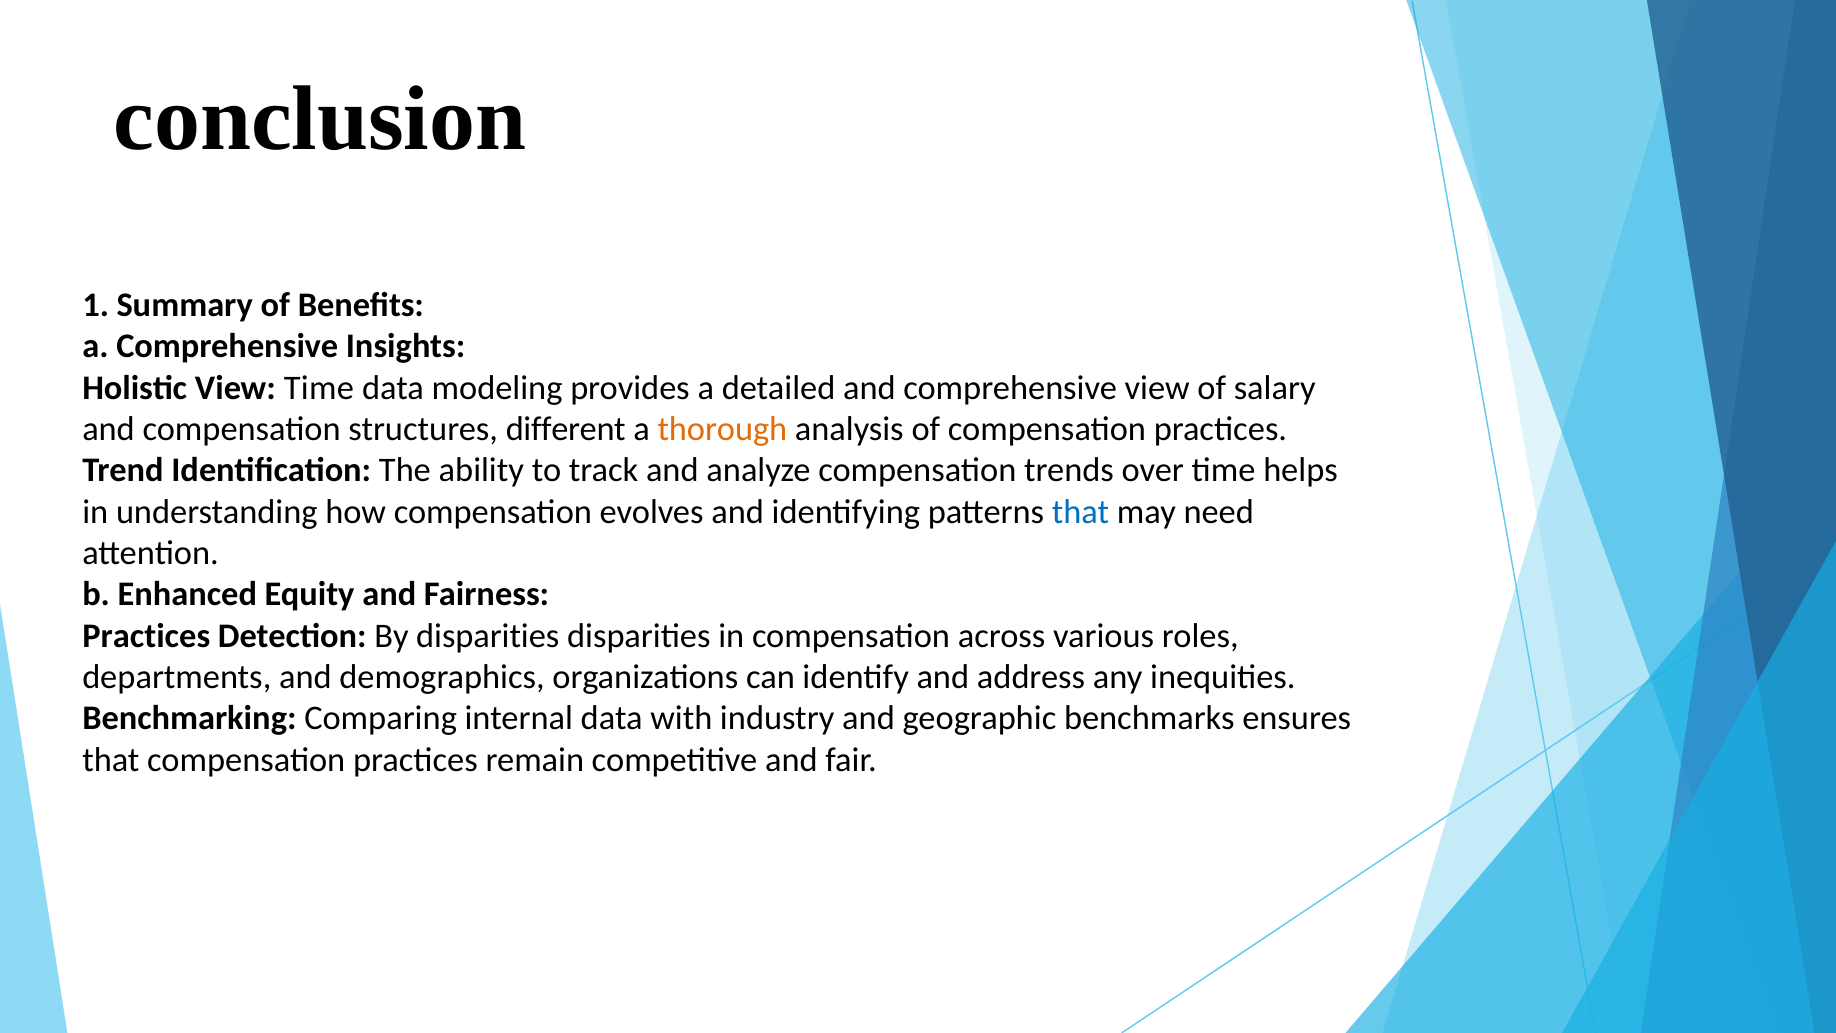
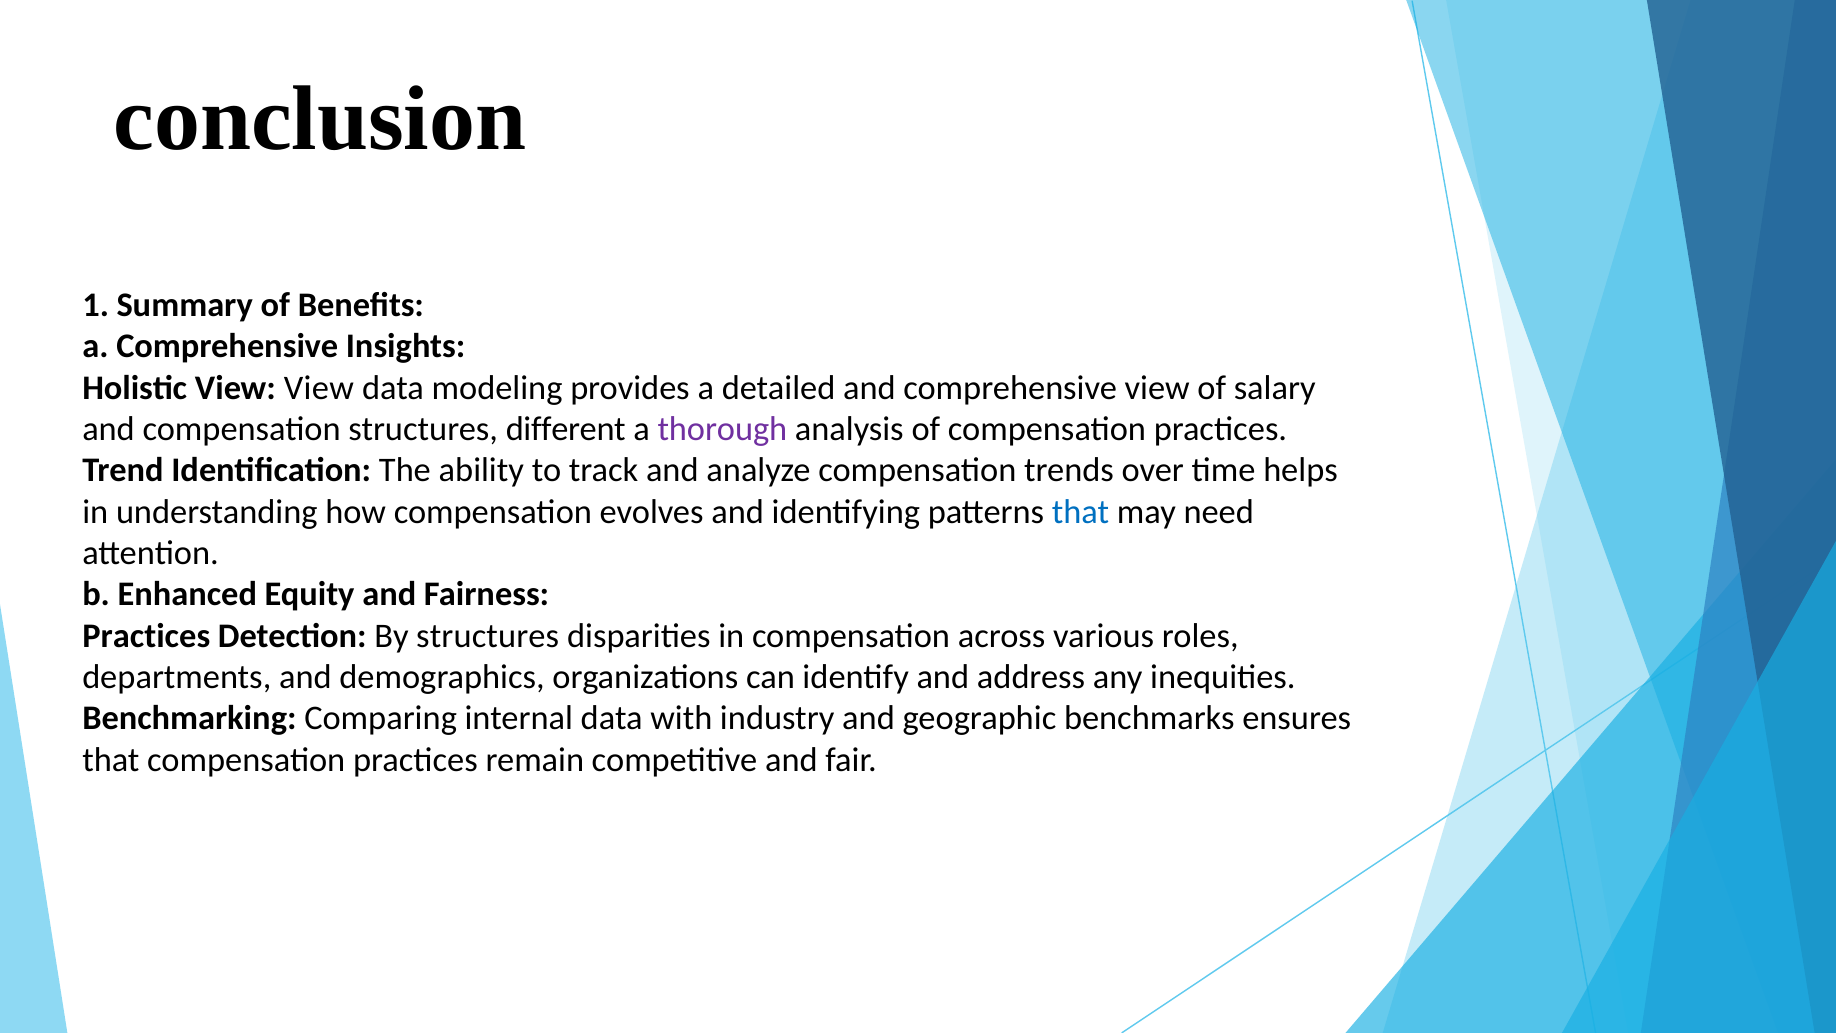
View Time: Time -> View
thorough colour: orange -> purple
By disparities: disparities -> structures
